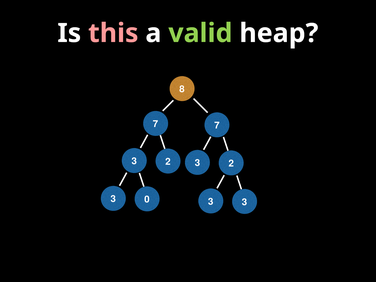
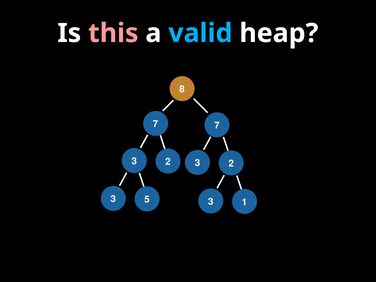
valid colour: light green -> light blue
0: 0 -> 5
3 at (245, 202): 3 -> 1
